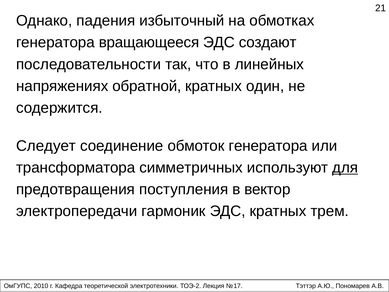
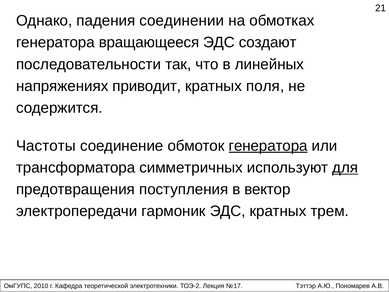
избыточный: избыточный -> соединении
обратной: обратной -> приводит
один: один -> поля
Следует: Следует -> Частоты
генератора at (268, 146) underline: none -> present
